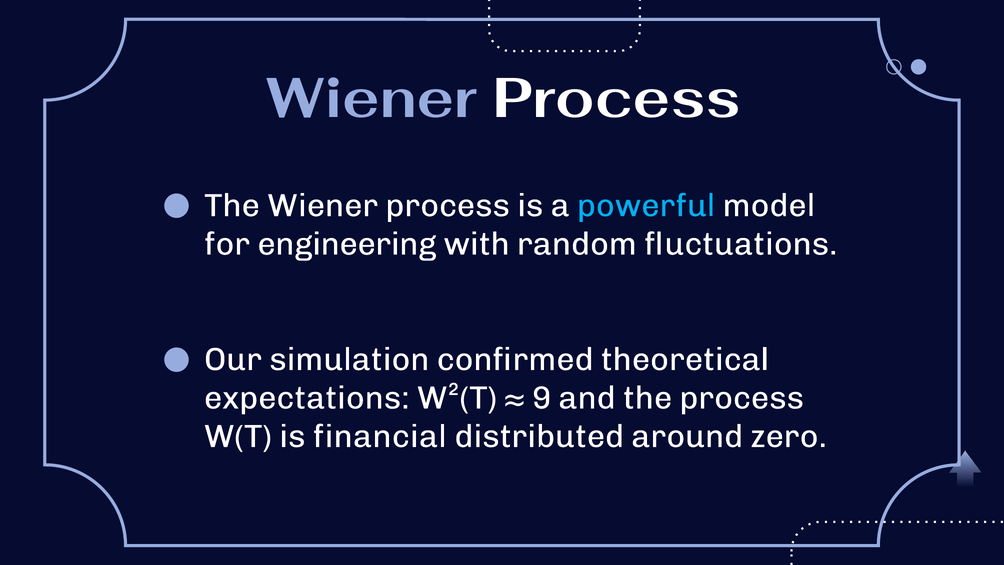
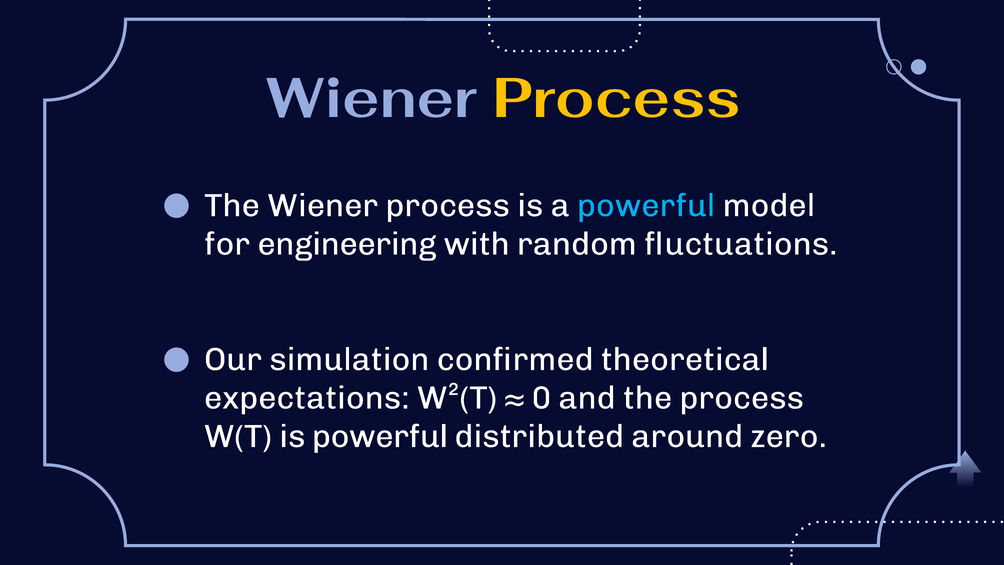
Process at (617, 99) colour: white -> yellow
9: 9 -> 0
is financial: financial -> powerful
